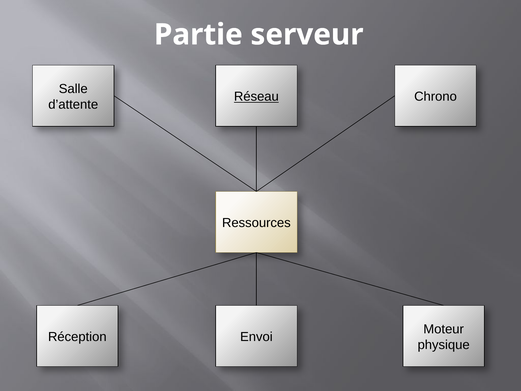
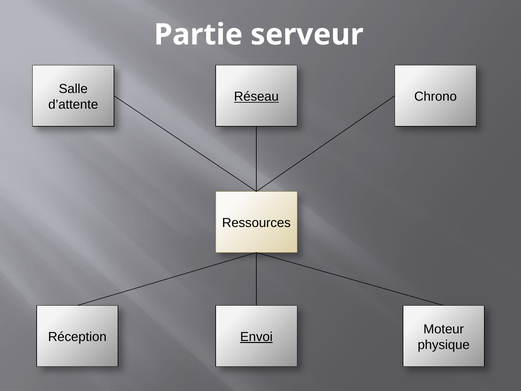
Envoi underline: none -> present
